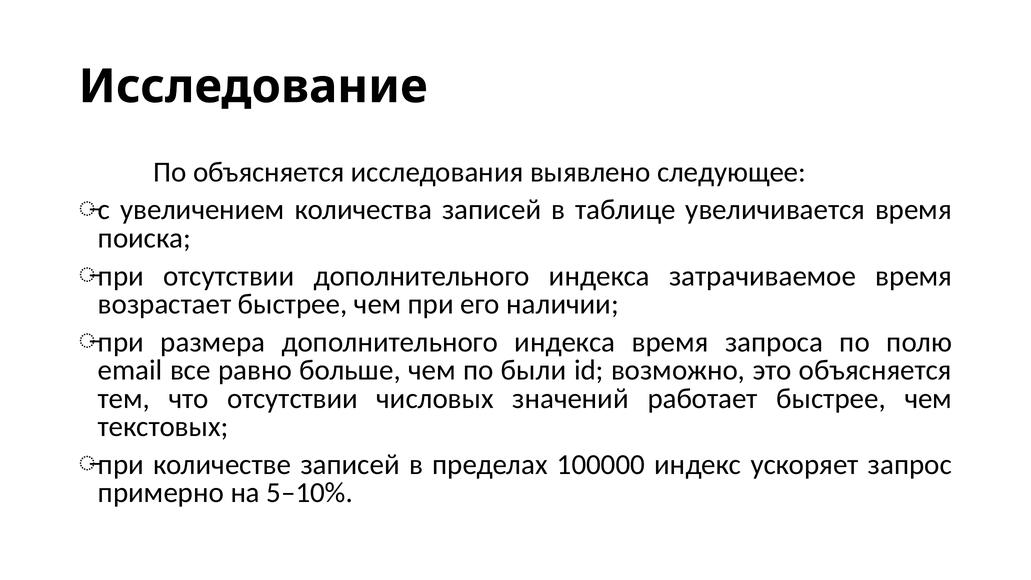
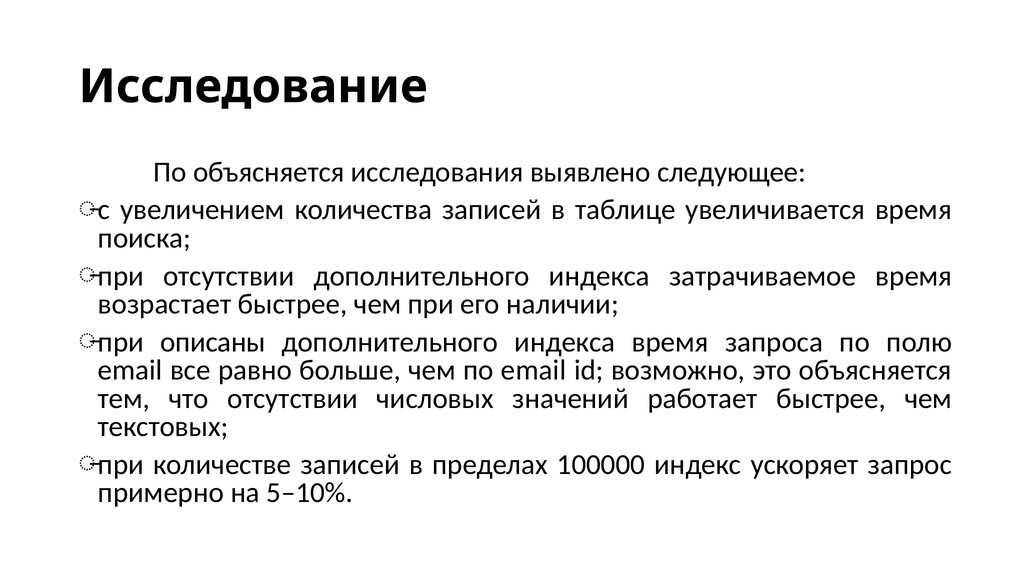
размера: размера -> описаны
по были: были -> email
